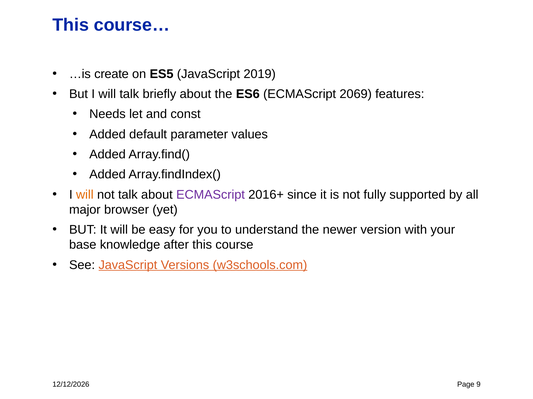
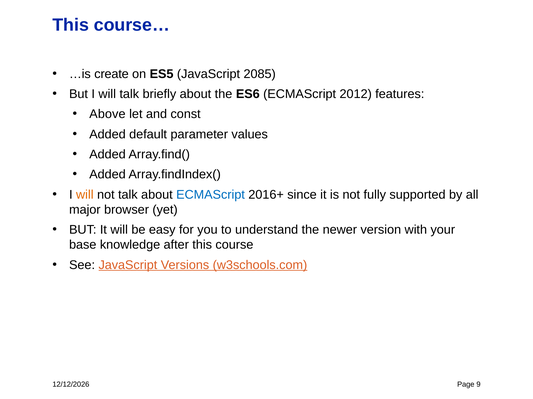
2019: 2019 -> 2085
2069: 2069 -> 2012
Needs: Needs -> Above
ECMAScript at (211, 195) colour: purple -> blue
